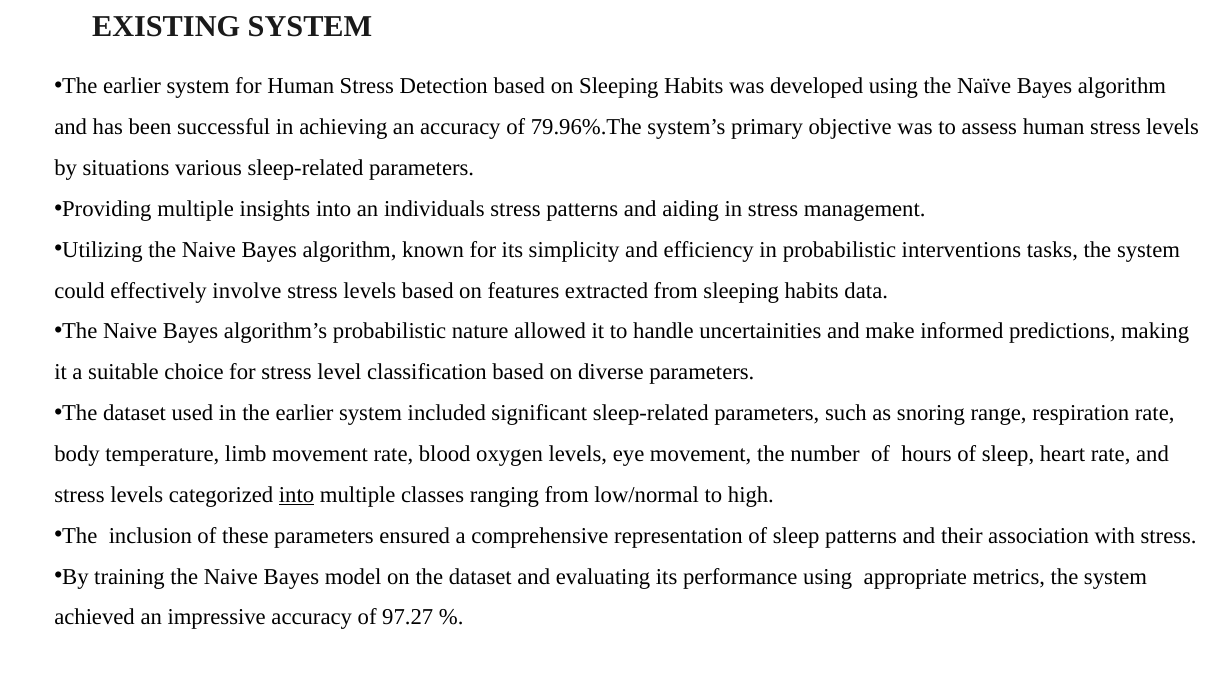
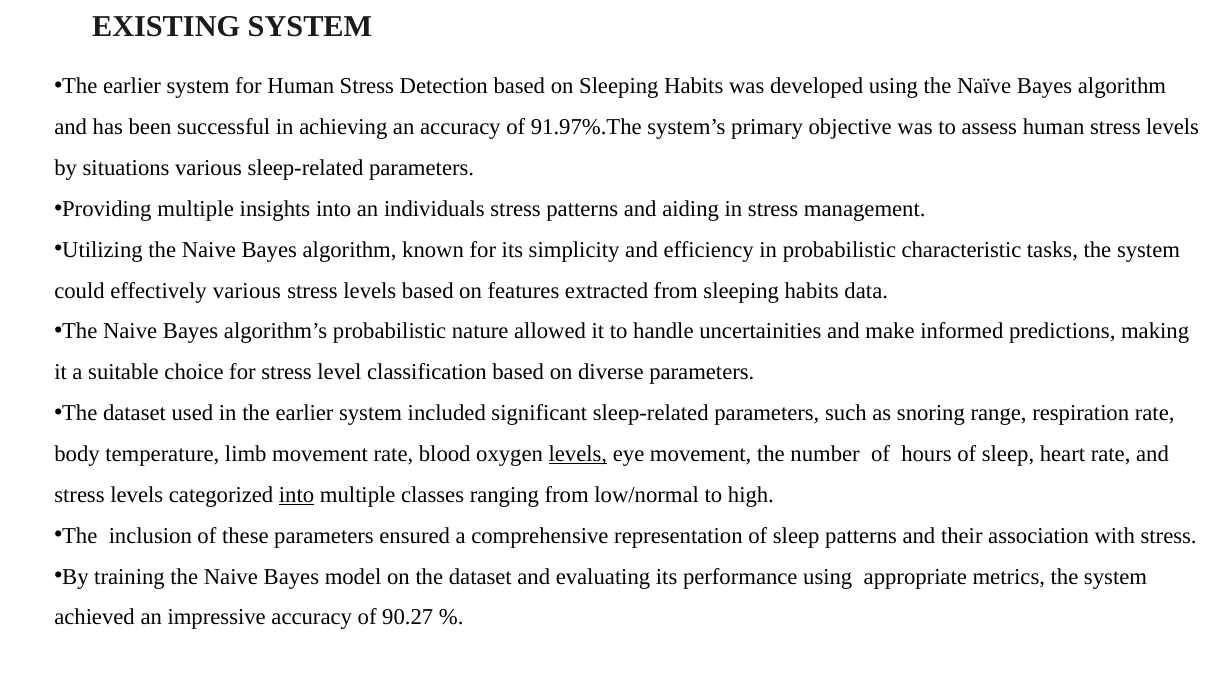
79.96%.The: 79.96%.The -> 91.97%.The
interventions: interventions -> characteristic
effectively involve: involve -> various
levels at (578, 454) underline: none -> present
97.27: 97.27 -> 90.27
